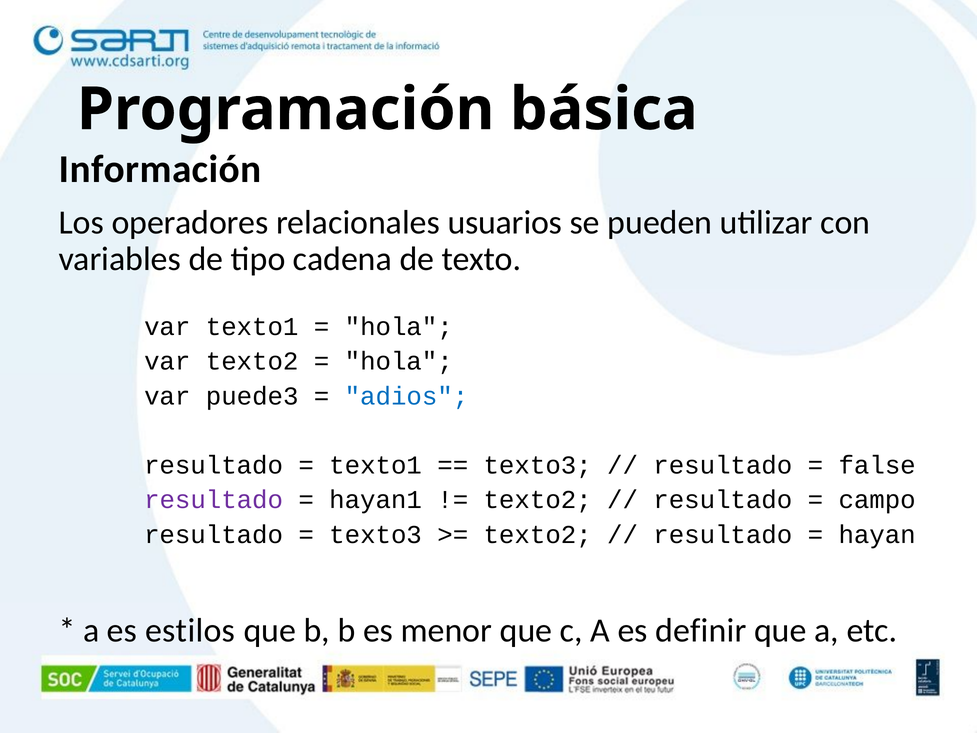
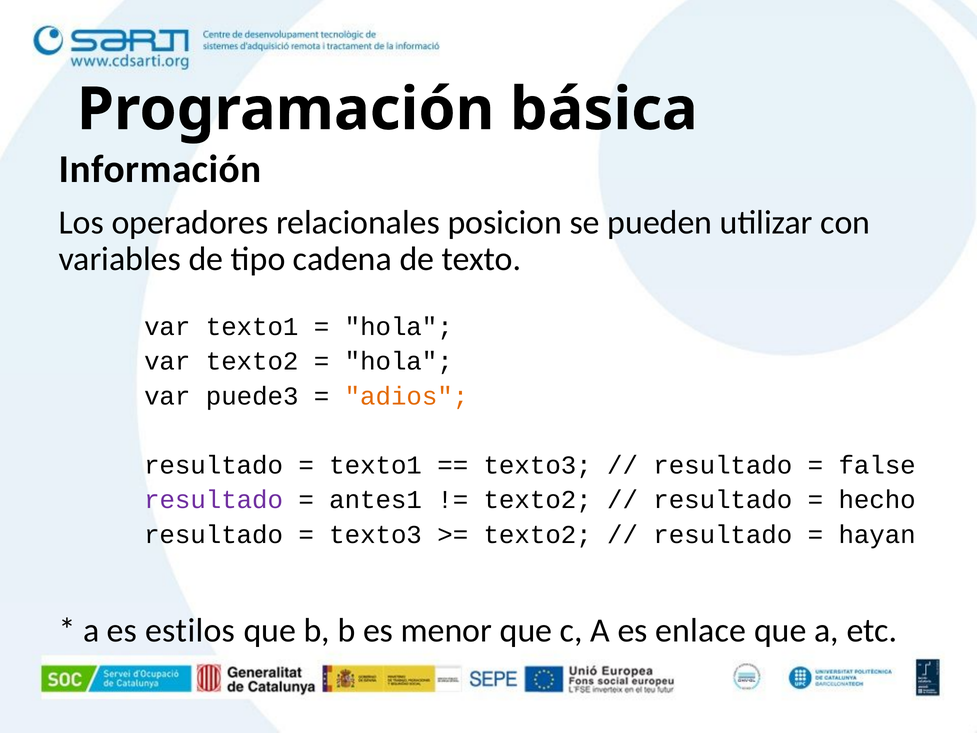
usuarios: usuarios -> posicion
adios colour: blue -> orange
hayan1: hayan1 -> antes1
campo: campo -> hecho
definir: definir -> enlace
